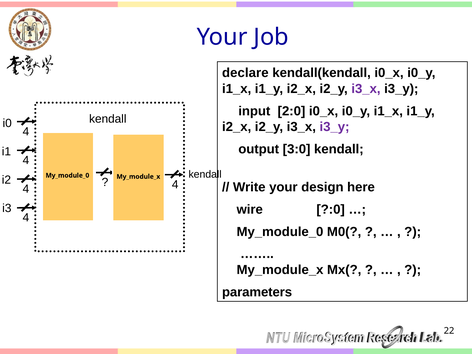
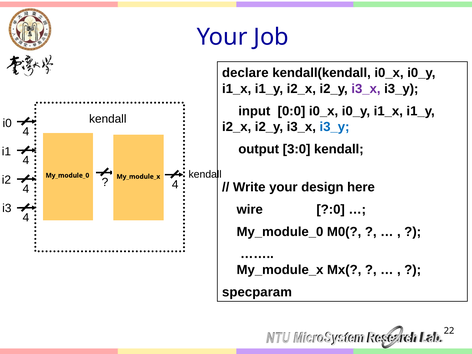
2:0: 2:0 -> 0:0
i3_y at (335, 127) colour: purple -> blue
parameters: parameters -> specparam
